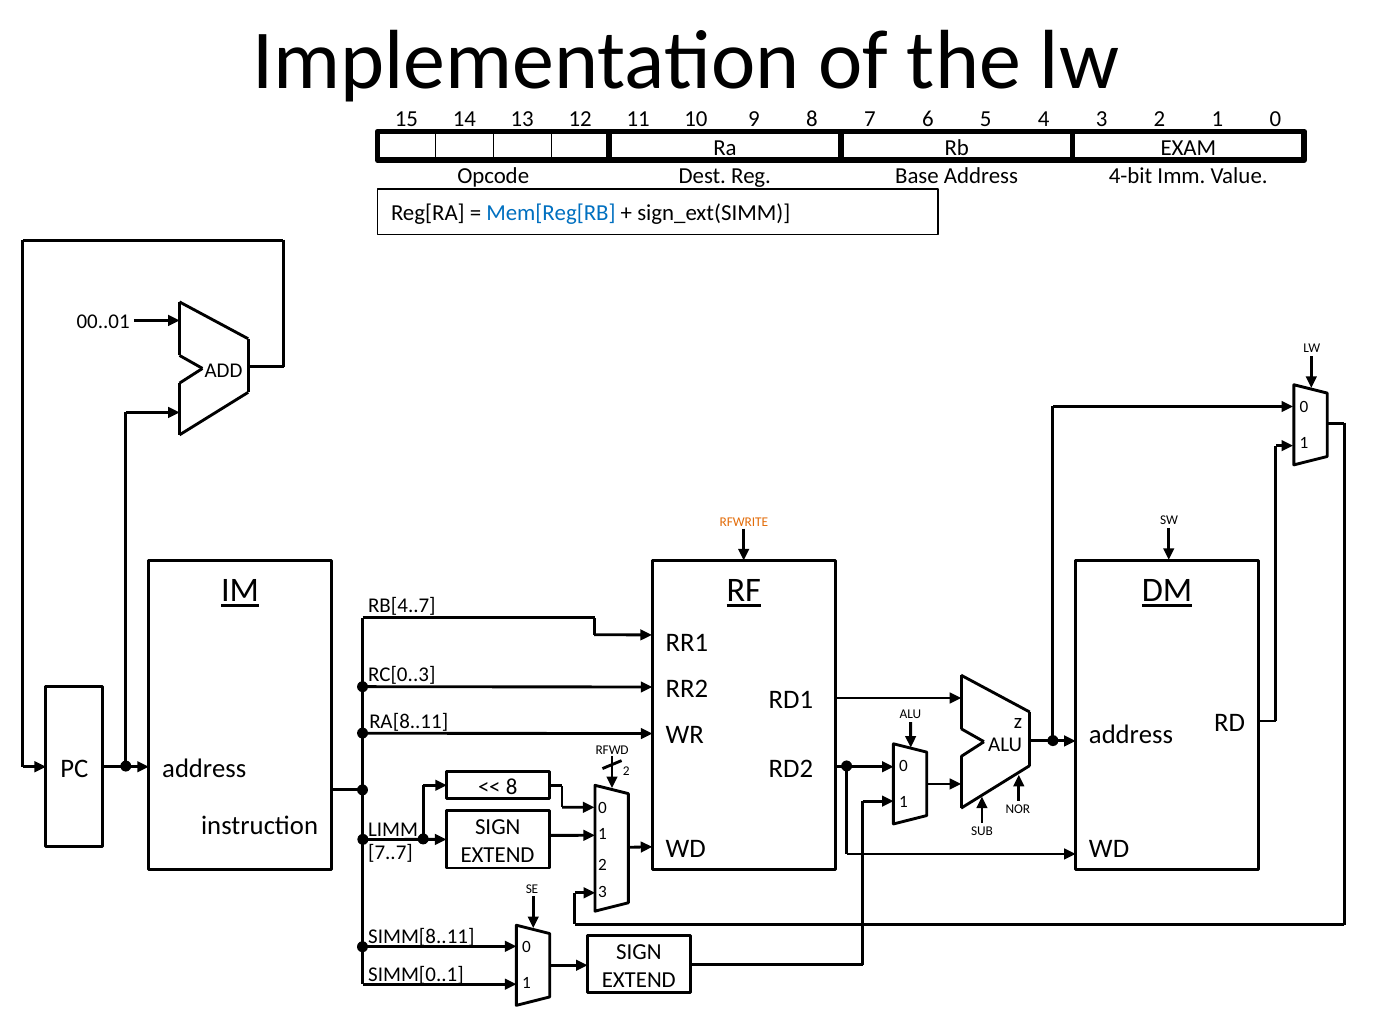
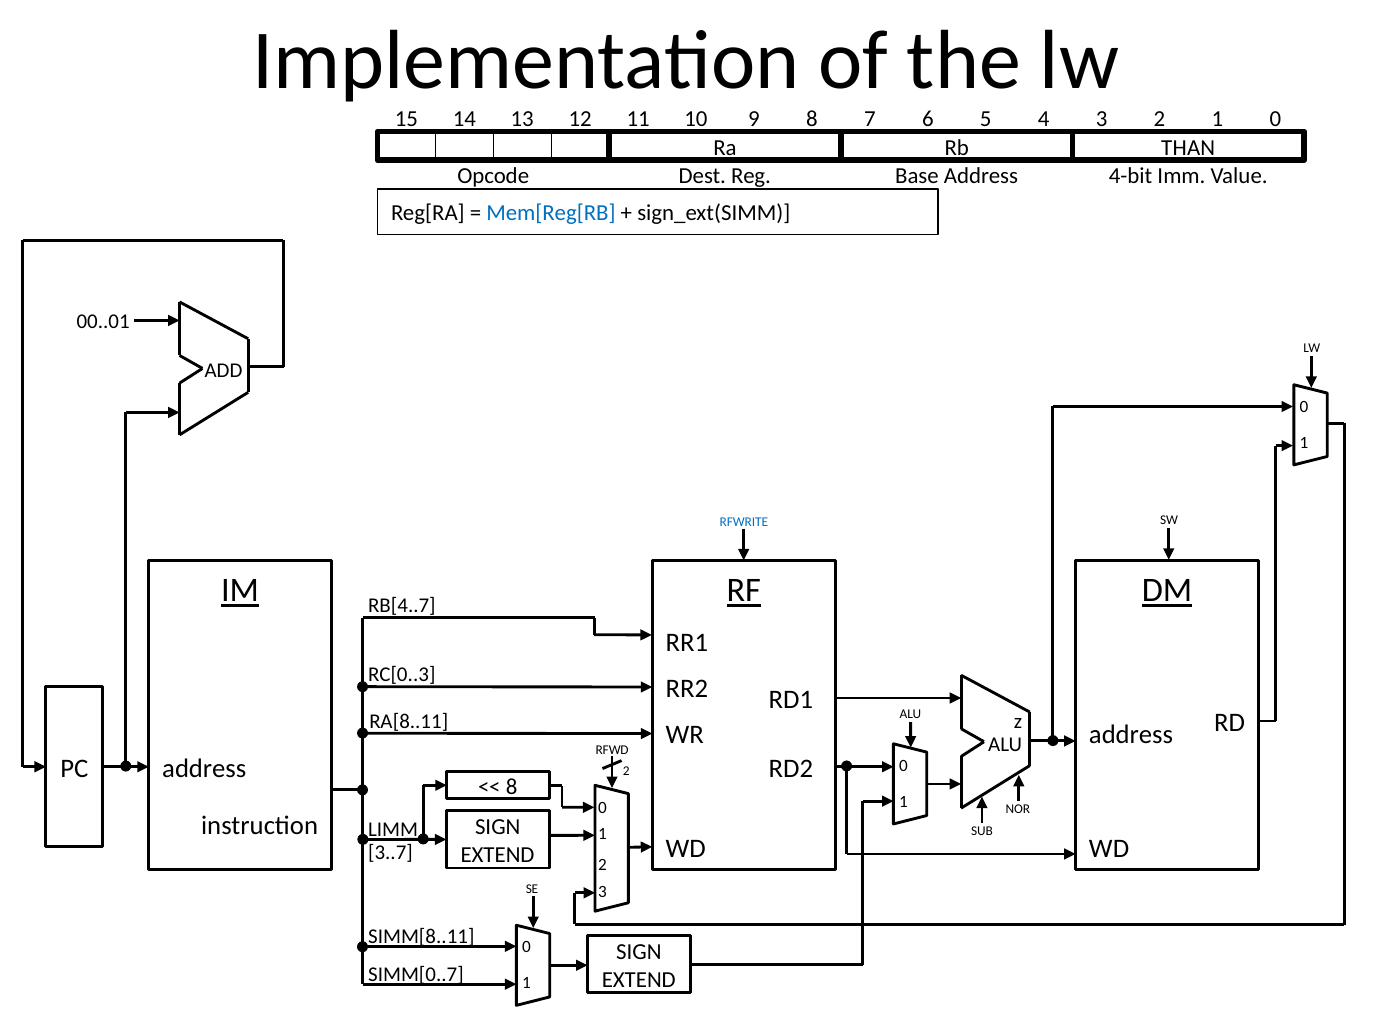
EXAM: EXAM -> THAN
RFWRITE colour: orange -> blue
7..7: 7..7 -> 3..7
SIMM[0..1: SIMM[0..1 -> SIMM[0..7
